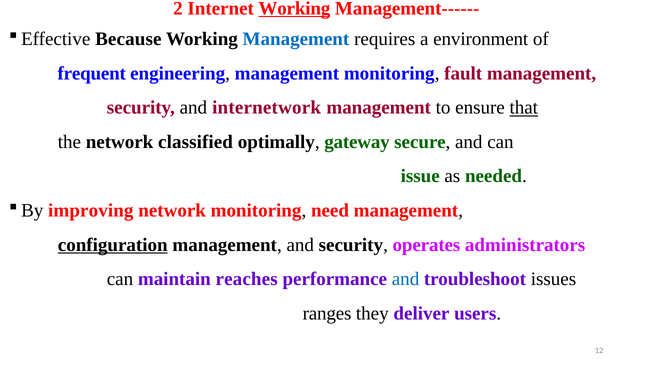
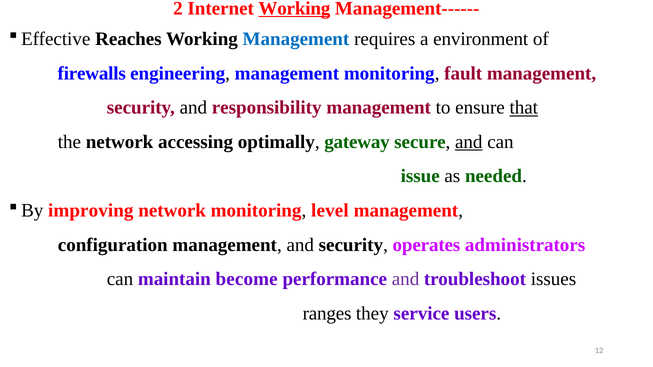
Because: Because -> Reaches
frequent: frequent -> firewalls
internetwork: internetwork -> responsibility
classified: classified -> accessing
and at (469, 142) underline: none -> present
need: need -> level
configuration underline: present -> none
reaches: reaches -> become
and at (406, 279) colour: blue -> purple
deliver: deliver -> service
